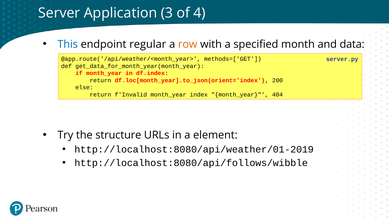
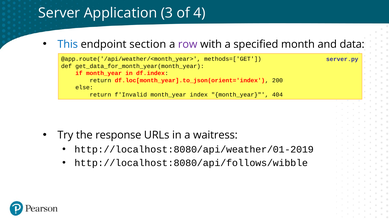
regular: regular -> section
row colour: orange -> purple
structure: structure -> response
element: element -> waitress
